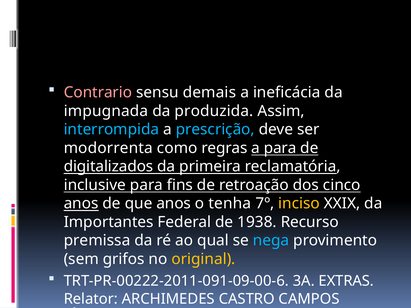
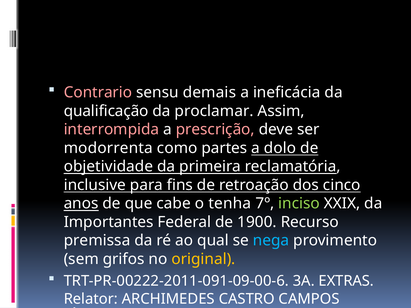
impugnada: impugnada -> qualificação
produzida: produzida -> proclamar
interrompida colour: light blue -> pink
prescrição colour: light blue -> pink
regras: regras -> partes
a para: para -> dolo
digitalizados: digitalizados -> objetividade
que anos: anos -> cabe
inciso colour: yellow -> light green
1938: 1938 -> 1900
